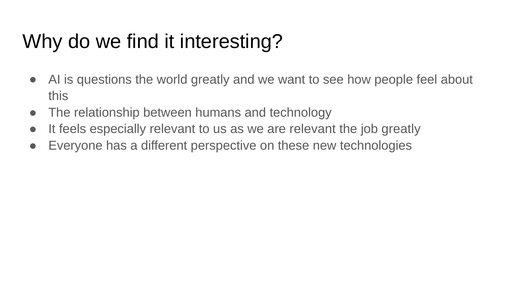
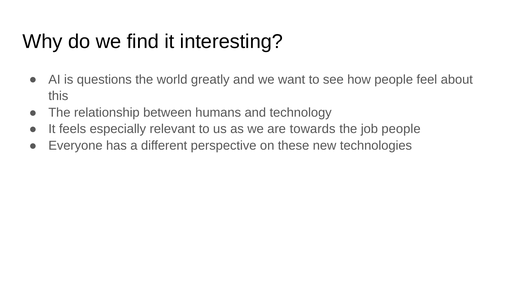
are relevant: relevant -> towards
job greatly: greatly -> people
